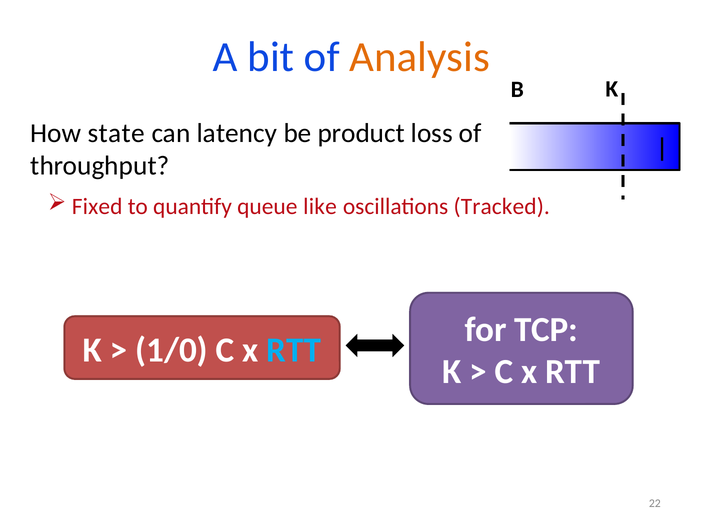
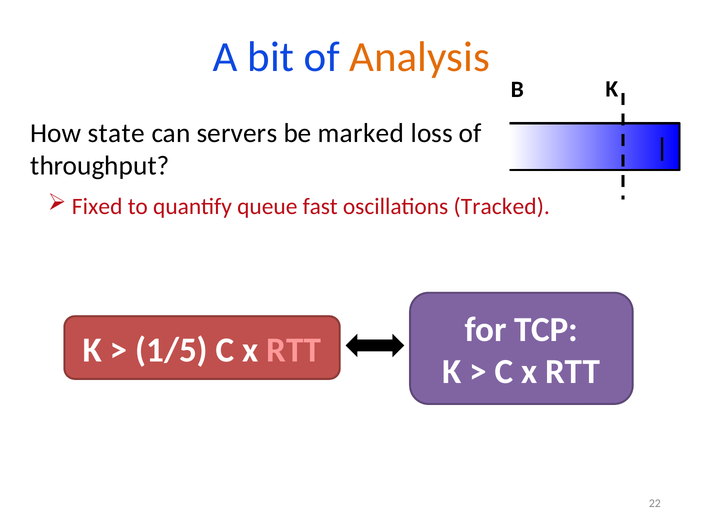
latency: latency -> servers
product: product -> marked
like: like -> fast
1/0: 1/0 -> 1/5
RTT at (294, 350) colour: light blue -> pink
